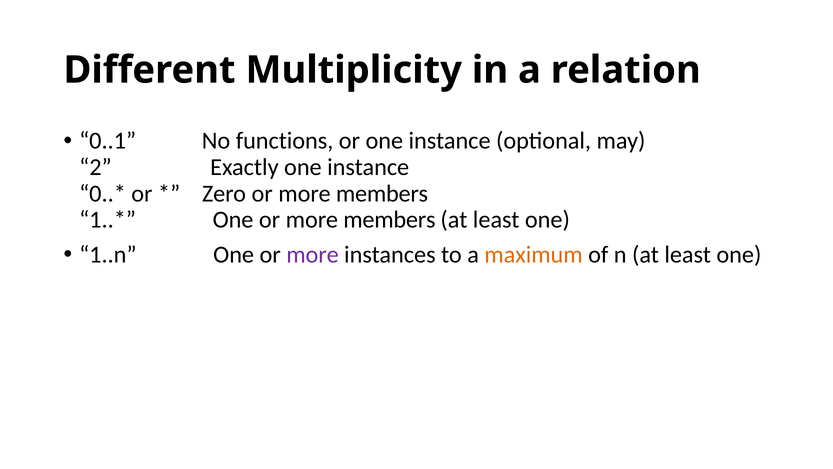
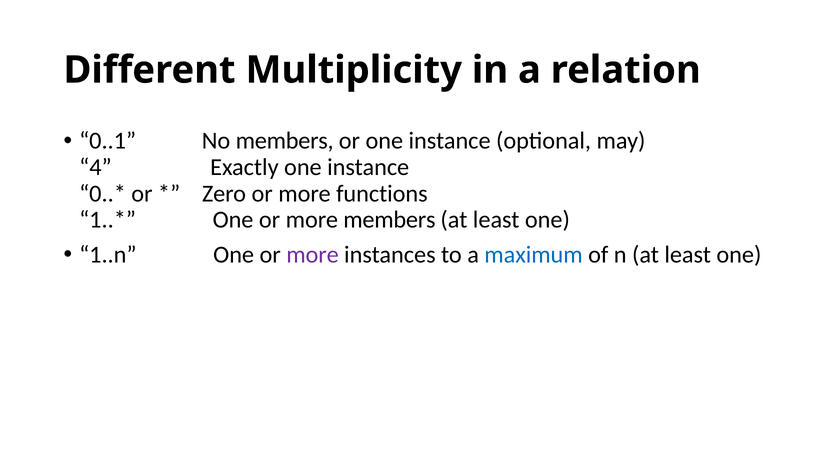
No functions: functions -> members
2: 2 -> 4
Zero or more members: members -> functions
maximum colour: orange -> blue
